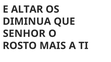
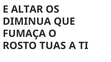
SENHOR: SENHOR -> FUMAÇA
MAIS: MAIS -> TUAS
